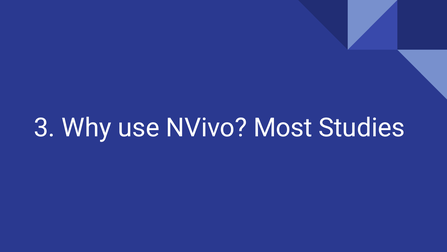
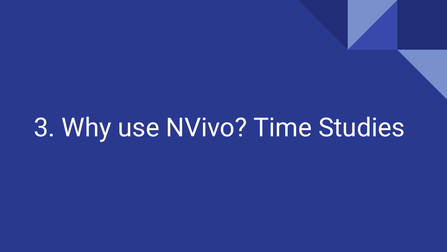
Most: Most -> Time
